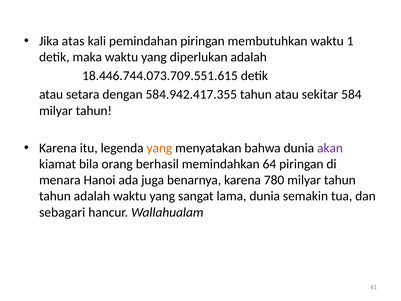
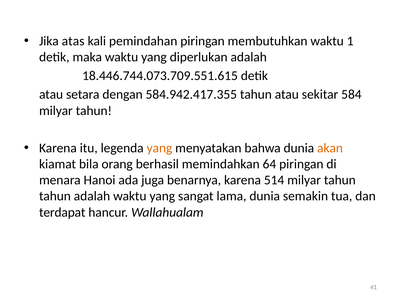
akan colour: purple -> orange
780: 780 -> 514
sebagari: sebagari -> terdapat
